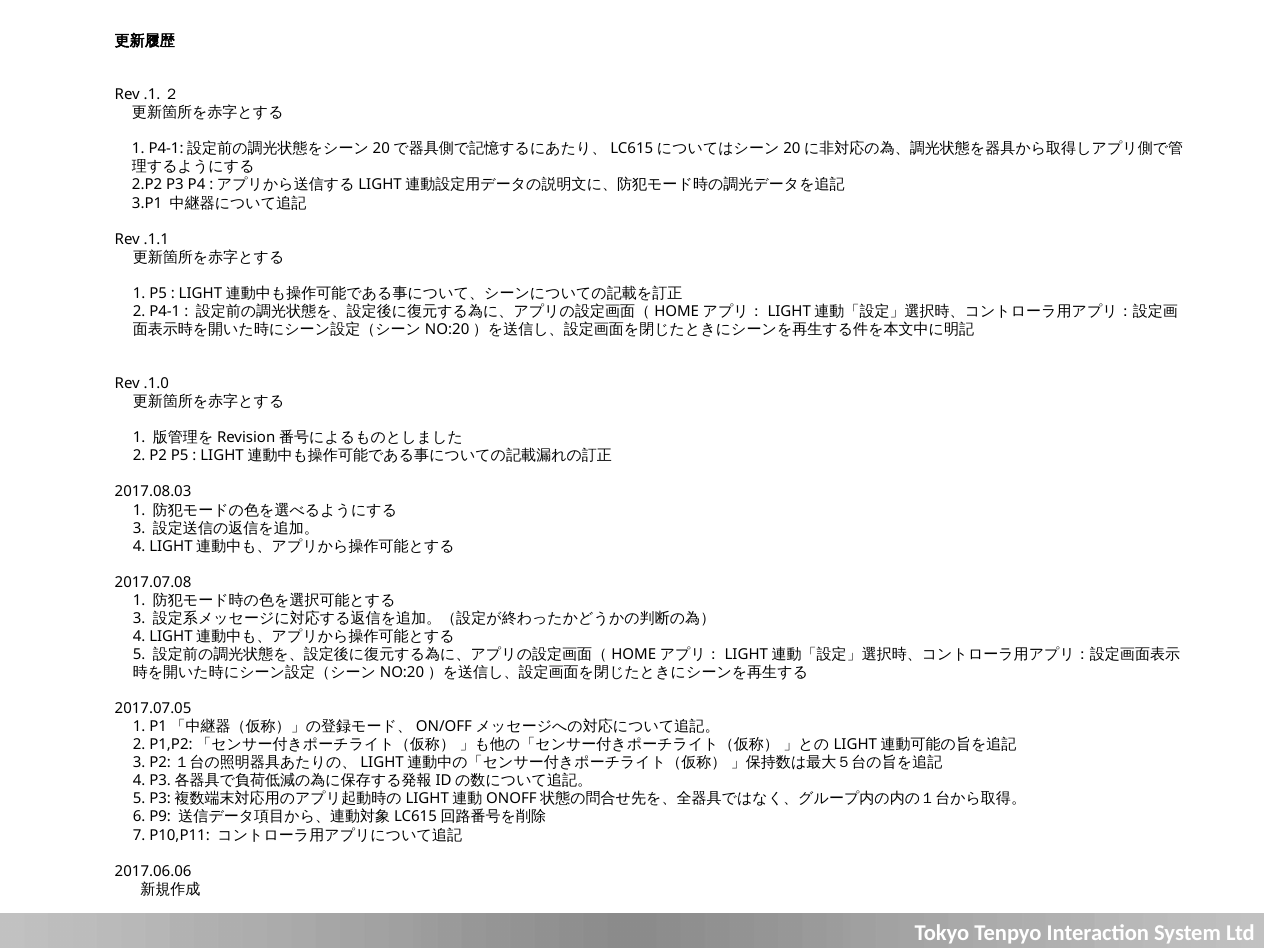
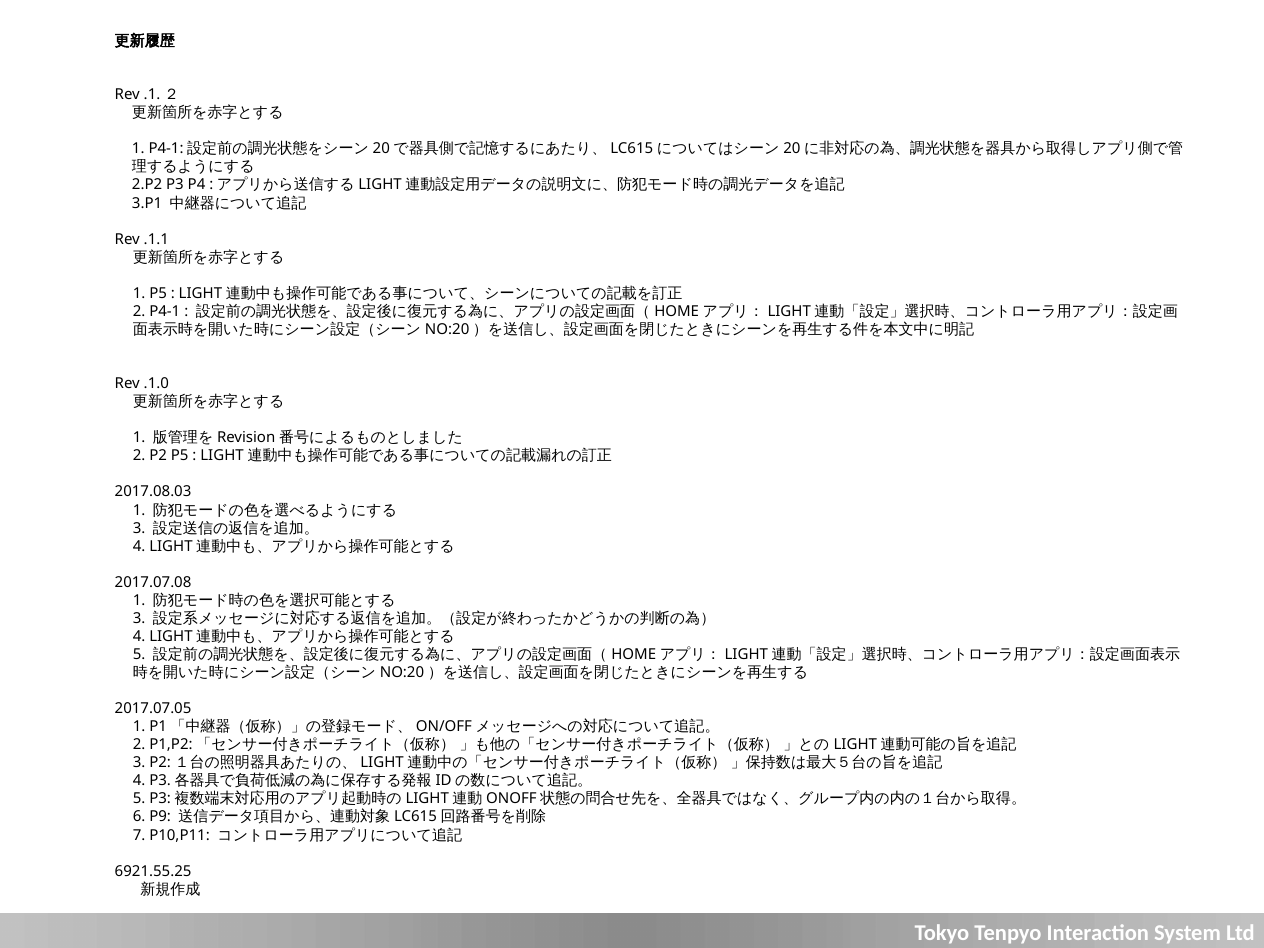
2017.06.06: 2017.06.06 -> 6921.55.25
